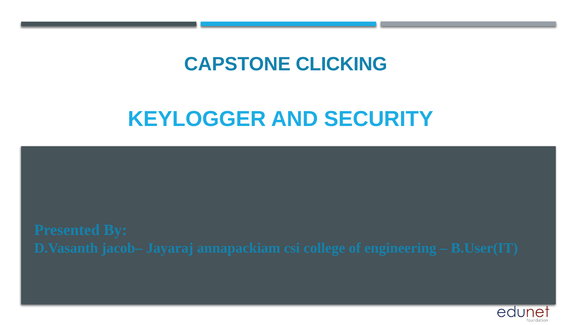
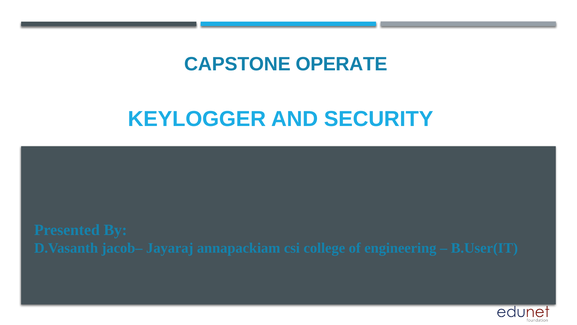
CLICKING: CLICKING -> OPERATE
